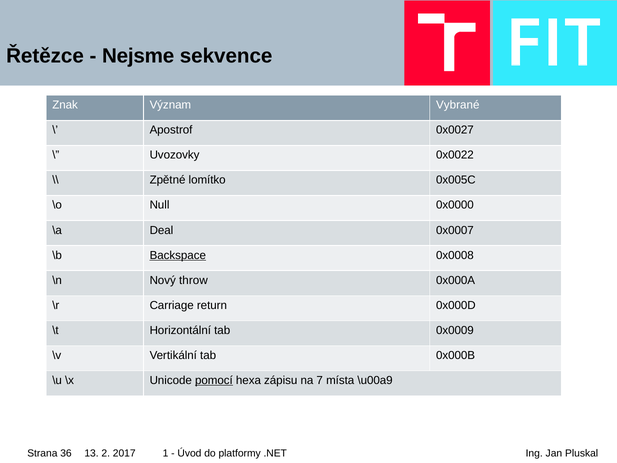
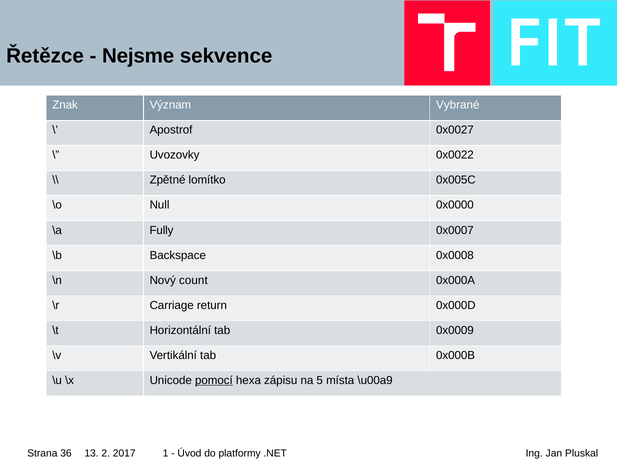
Deal: Deal -> Fully
Backspace underline: present -> none
throw: throw -> count
7: 7 -> 5
